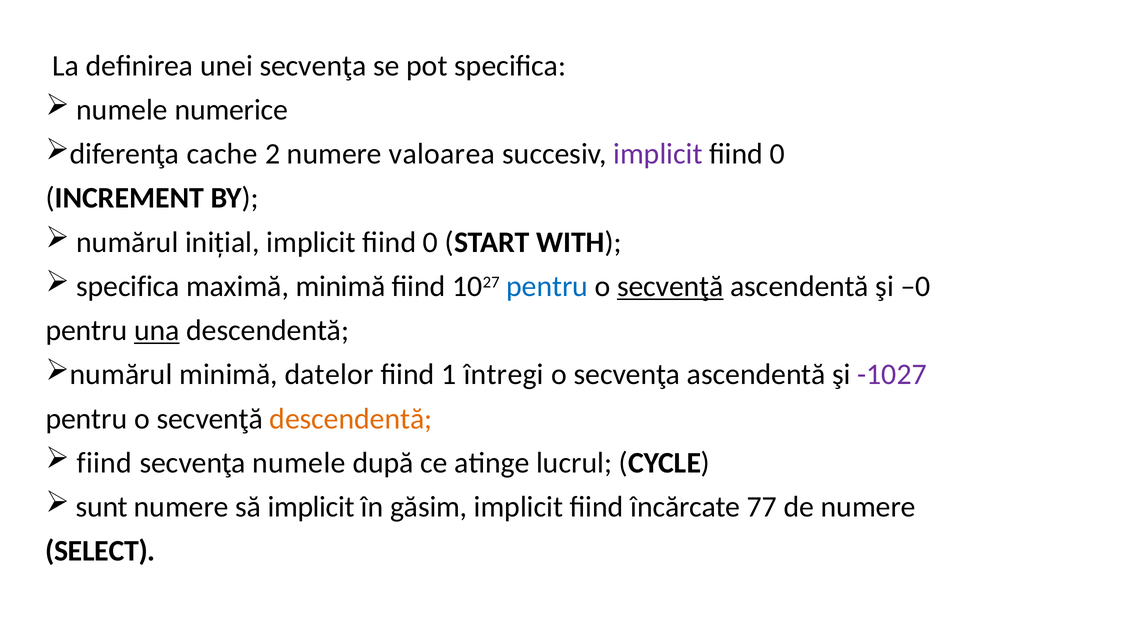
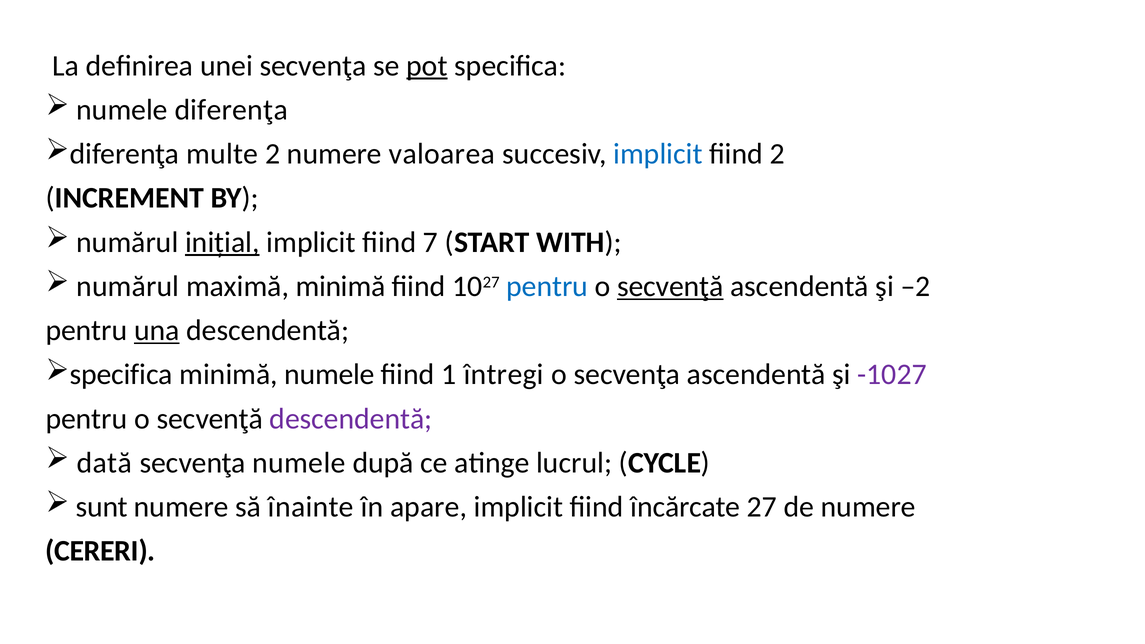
pot underline: none -> present
numele numerice: numerice -> diferenţa
cache: cache -> multe
implicit at (658, 154) colour: purple -> blue
0 at (777, 154): 0 -> 2
inițial underline: none -> present
0 at (430, 242): 0 -> 7
specifica at (128, 286): specifica -> numărul
–0: –0 -> –2
numărul at (121, 375): numărul -> specifica
minimă datelor: datelor -> numele
descendentă at (351, 419) colour: orange -> purple
fiind at (104, 463): fiind -> dată
să implicit: implicit -> înainte
găsim: găsim -> apare
77: 77 -> 27
SELECT: SELECT -> CERERI
